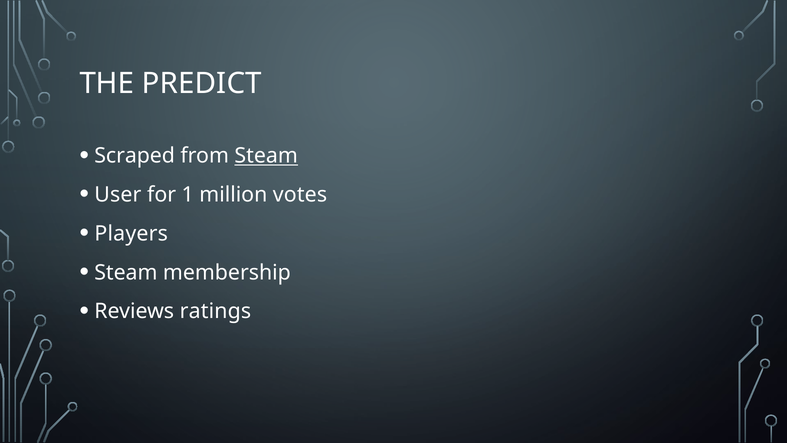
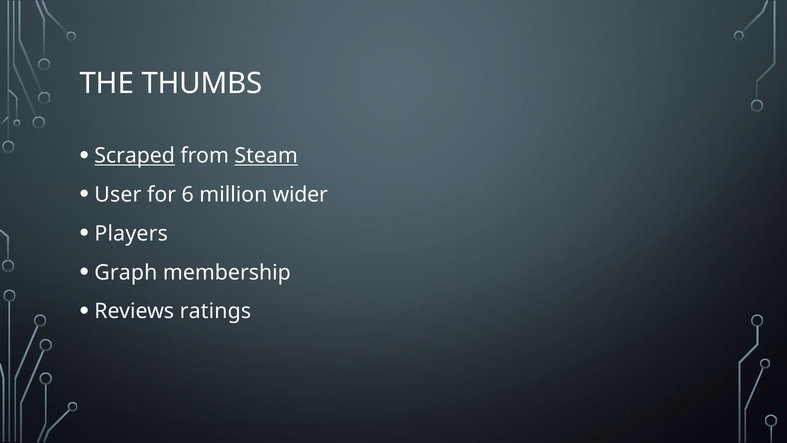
PREDICT: PREDICT -> THUMBS
Scraped underline: none -> present
1: 1 -> 6
votes: votes -> wider
Steam at (126, 272): Steam -> Graph
